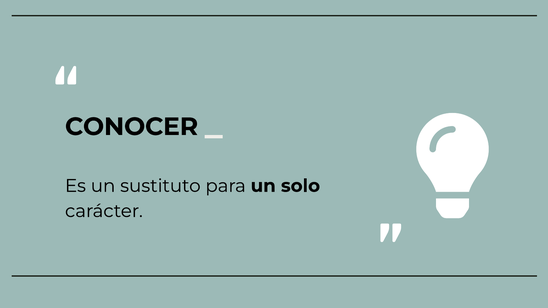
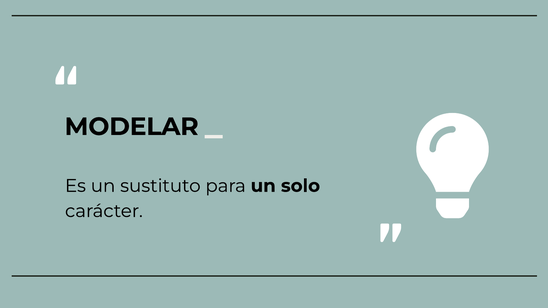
CONOCER: CONOCER -> MODELAR
